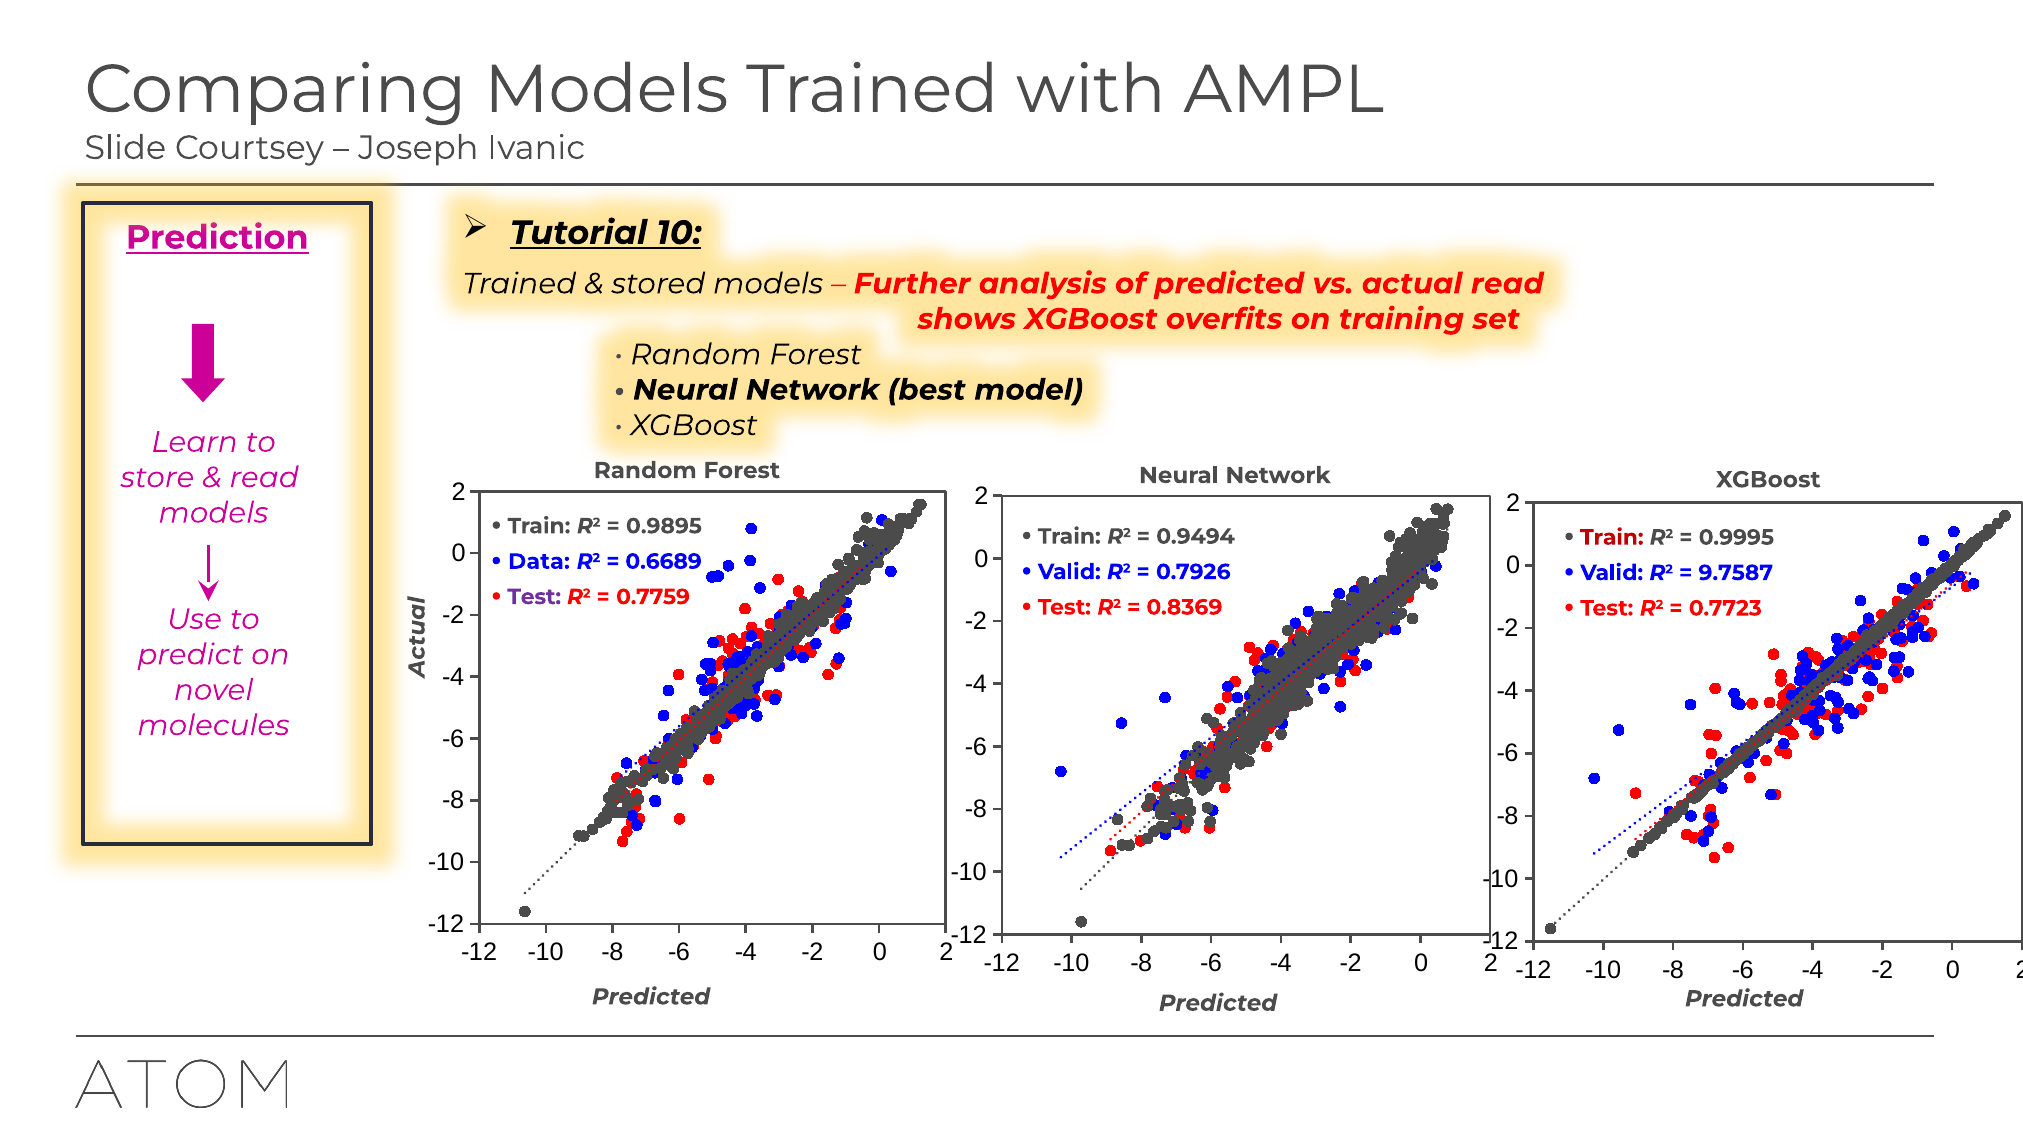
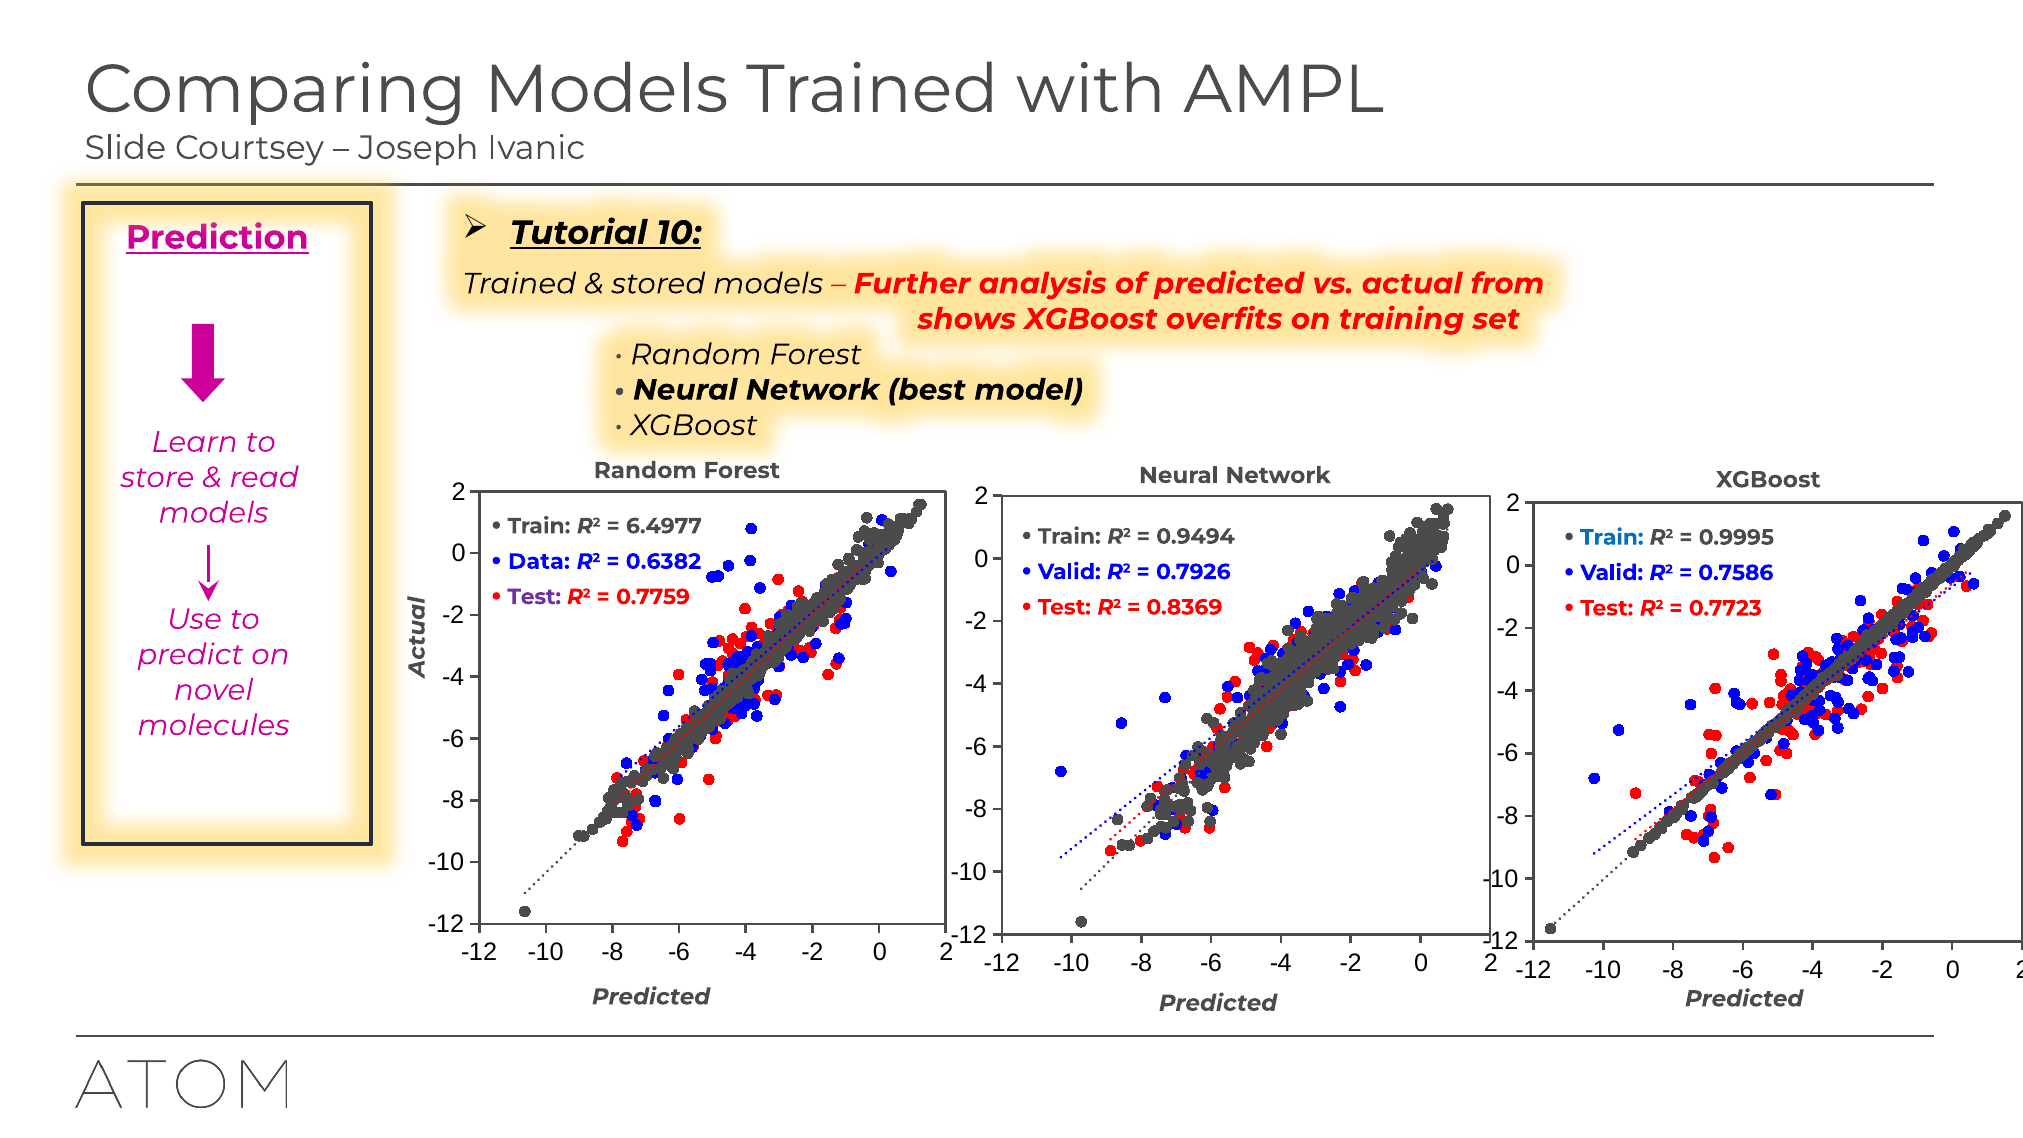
actual read: read -> from
0.9895: 0.9895 -> 6.4977
Train at (1612, 537) colour: red -> blue
0.6689: 0.6689 -> 0.6382
9.7587: 9.7587 -> 0.7586
